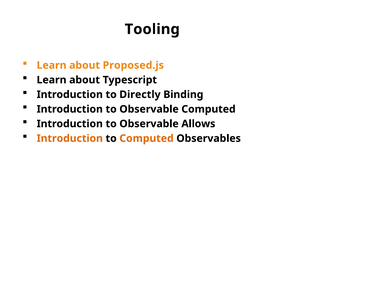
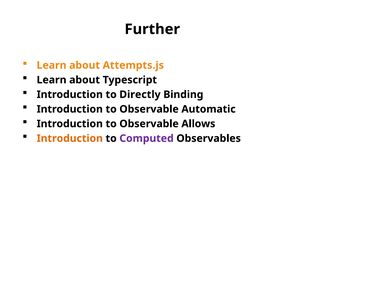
Tooling: Tooling -> Further
Proposed.js: Proposed.js -> Attempts.js
Observable Computed: Computed -> Automatic
Computed at (147, 138) colour: orange -> purple
